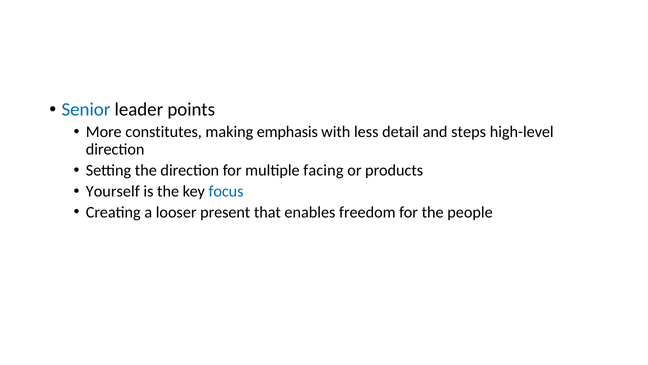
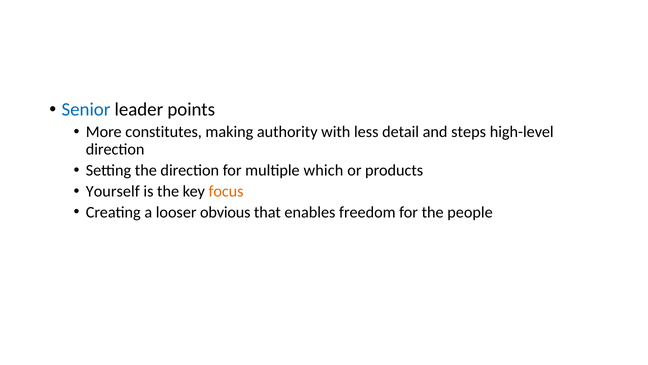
emphasis: emphasis -> authority
facing: facing -> which
focus colour: blue -> orange
present: present -> obvious
